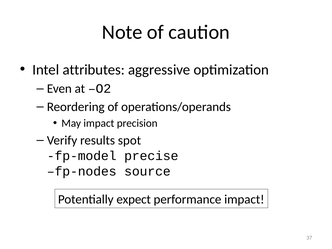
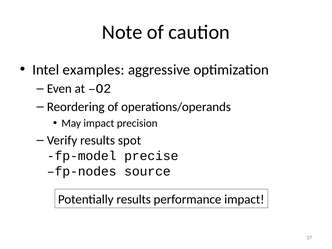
attributes: attributes -> examples
Potentially expect: expect -> results
